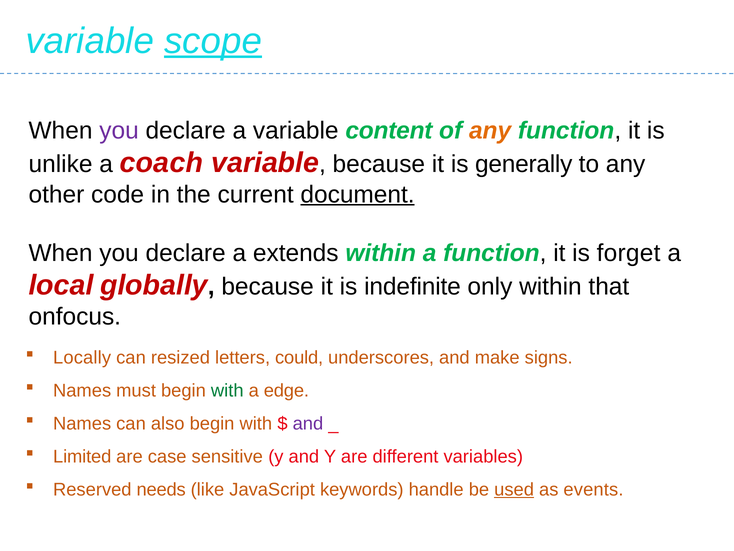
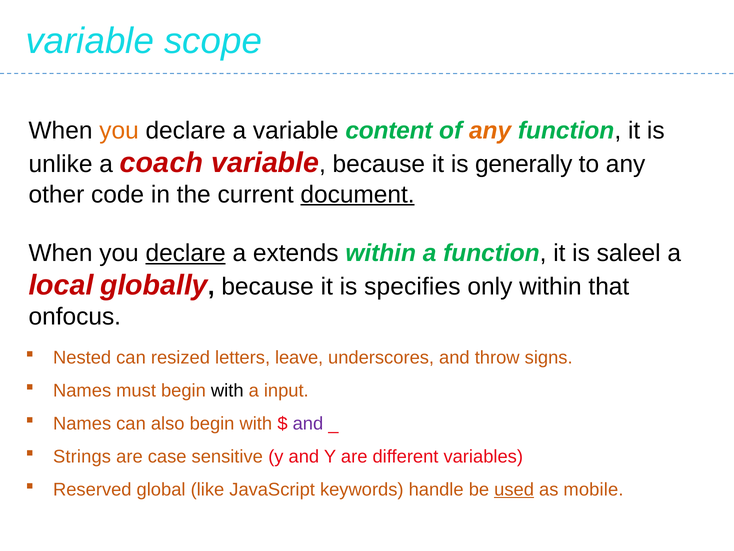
scope underline: present -> none
you at (119, 131) colour: purple -> orange
declare at (186, 253) underline: none -> present
forget: forget -> saleel
indefinite: indefinite -> specifies
Locally: Locally -> Nested
could: could -> leave
make: make -> throw
with at (227, 390) colour: green -> black
edge: edge -> input
Limited: Limited -> Strings
needs: needs -> global
events: events -> mobile
